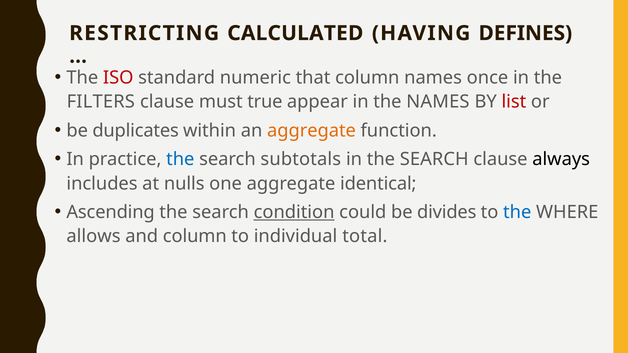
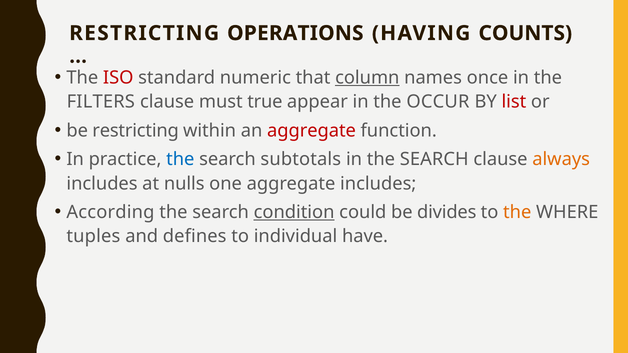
CALCULATED: CALCULATED -> OPERATIONS
DEFINES: DEFINES -> COUNTS
column at (367, 78) underline: none -> present
the NAMES: NAMES -> OCCUR
be duplicates: duplicates -> restricting
aggregate at (312, 131) colour: orange -> red
always colour: black -> orange
aggregate identical: identical -> includes
Ascending: Ascending -> According
the at (517, 212) colour: blue -> orange
allows: allows -> tuples
and column: column -> defines
total: total -> have
